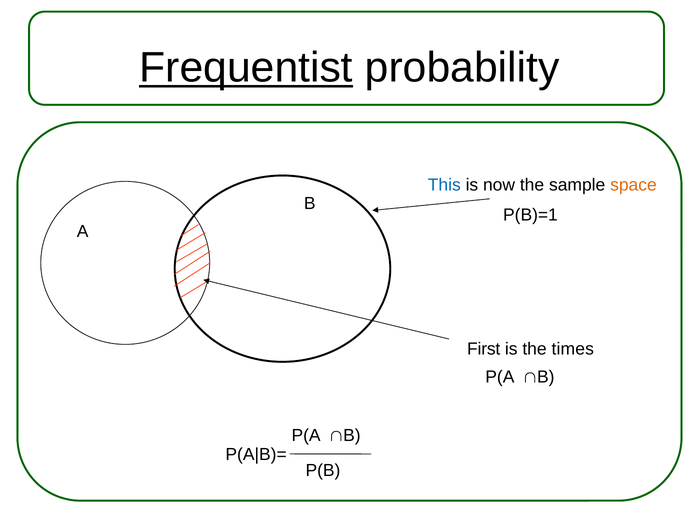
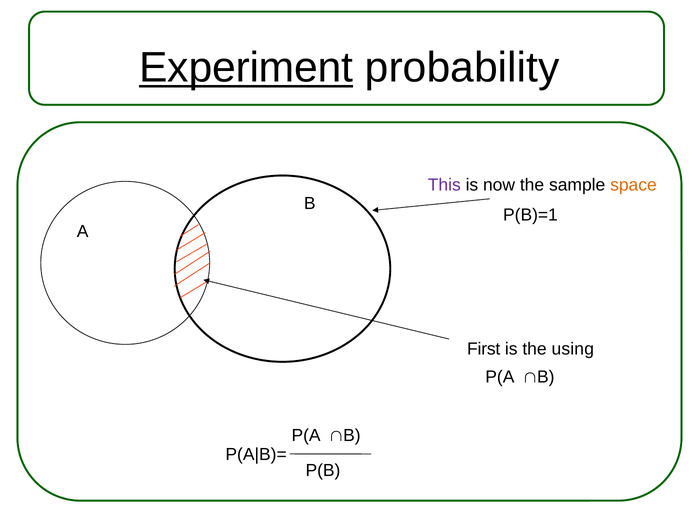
Frequentist: Frequentist -> Experiment
This colour: blue -> purple
times: times -> using
